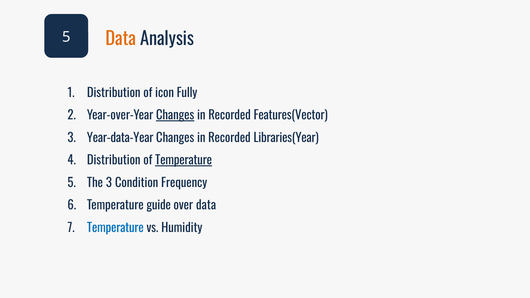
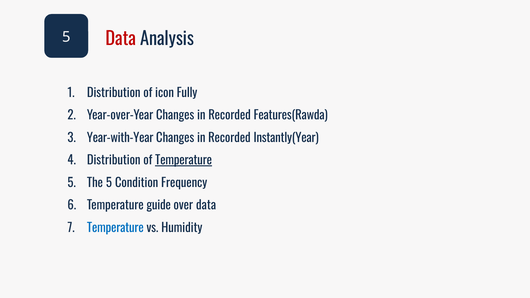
Data at (121, 39) colour: orange -> red
Changes at (175, 115) underline: present -> none
Features(Vector: Features(Vector -> Features(Rawda
Year-data-Year: Year-data-Year -> Year-with-Year
Libraries(Year: Libraries(Year -> Instantly(Year
The 3: 3 -> 5
